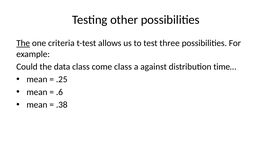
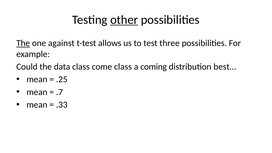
other underline: none -> present
criteria: criteria -> against
against: against -> coming
time…: time… -> best…
.6: .6 -> .7
.38: .38 -> .33
